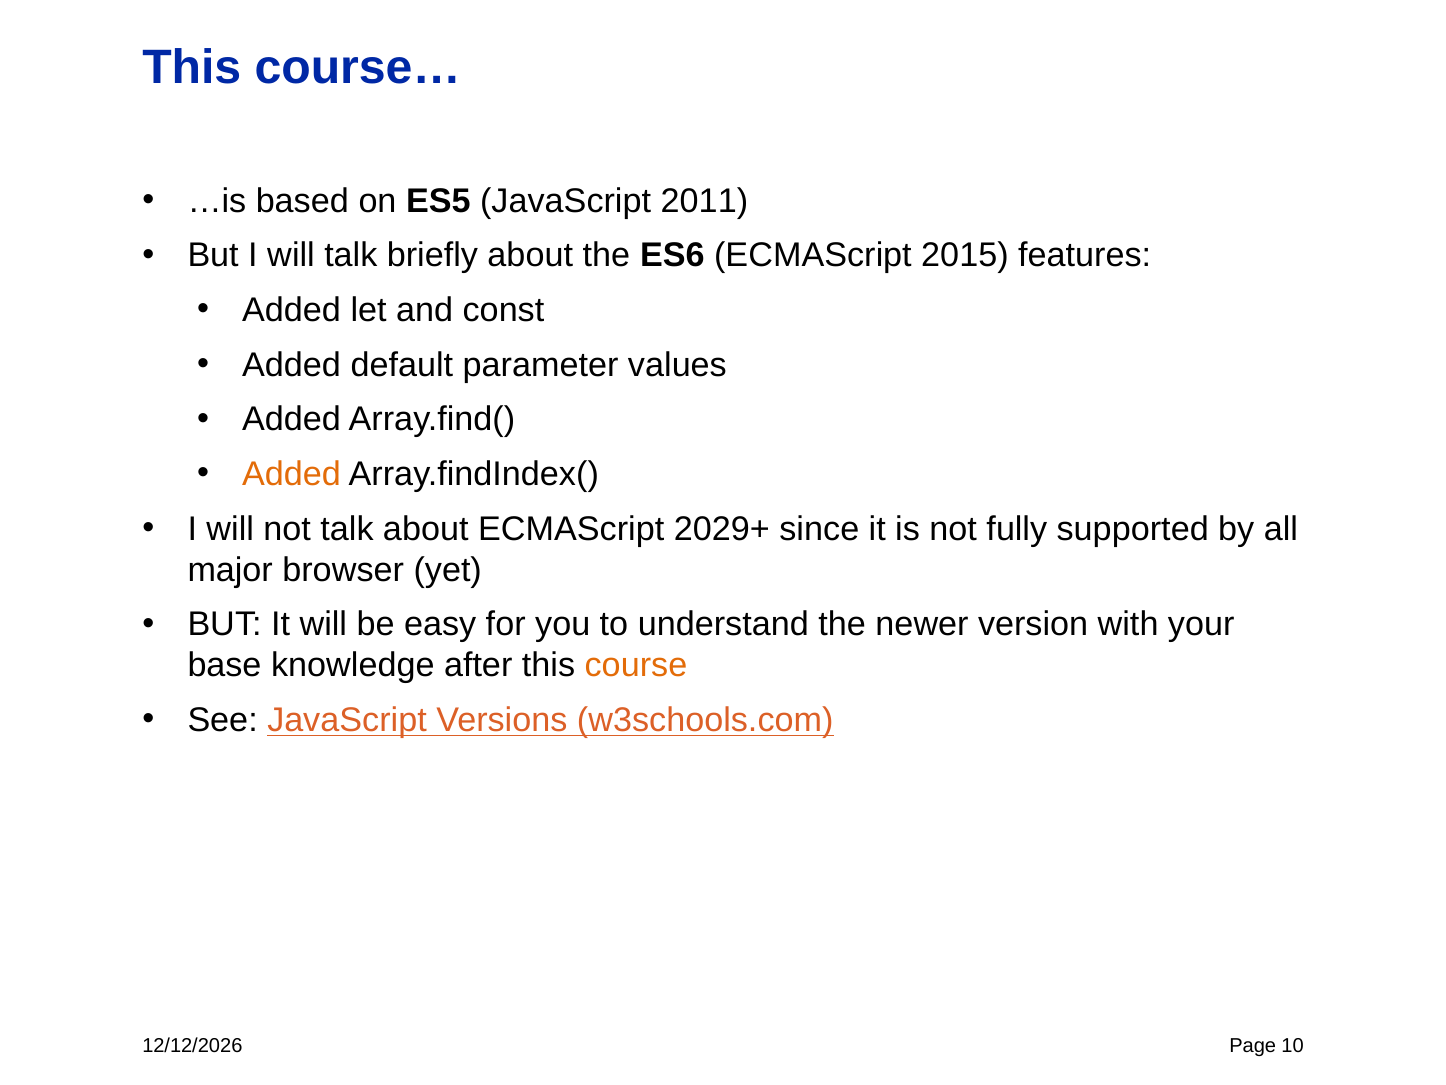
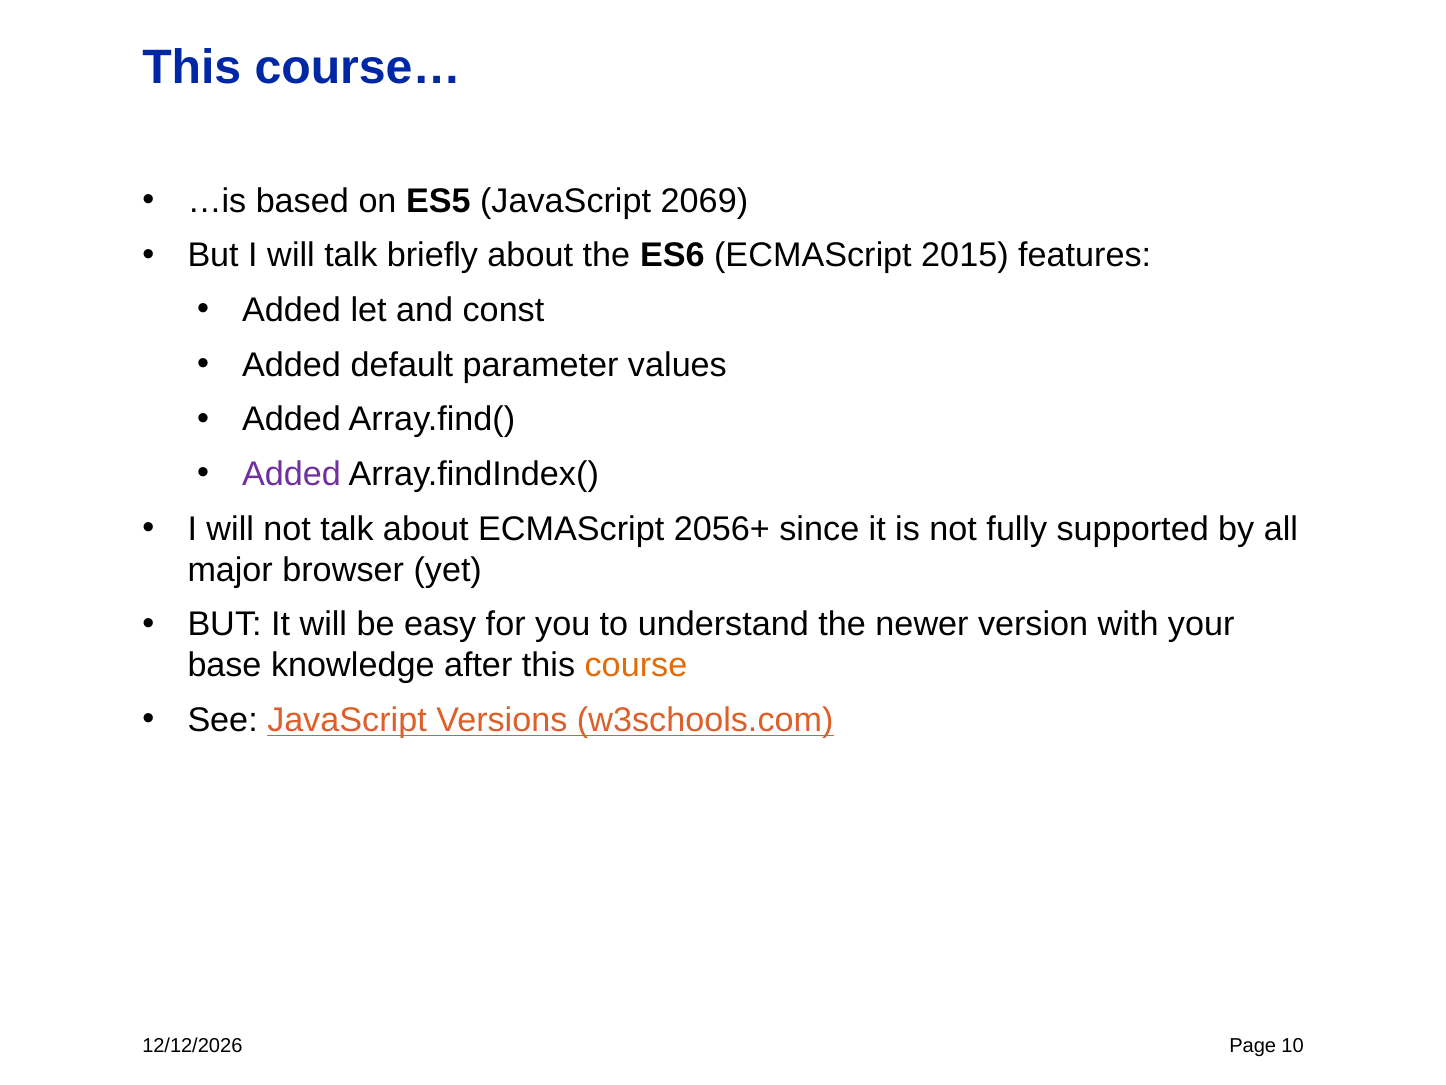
2011: 2011 -> 2069
Added at (292, 474) colour: orange -> purple
2029+: 2029+ -> 2056+
